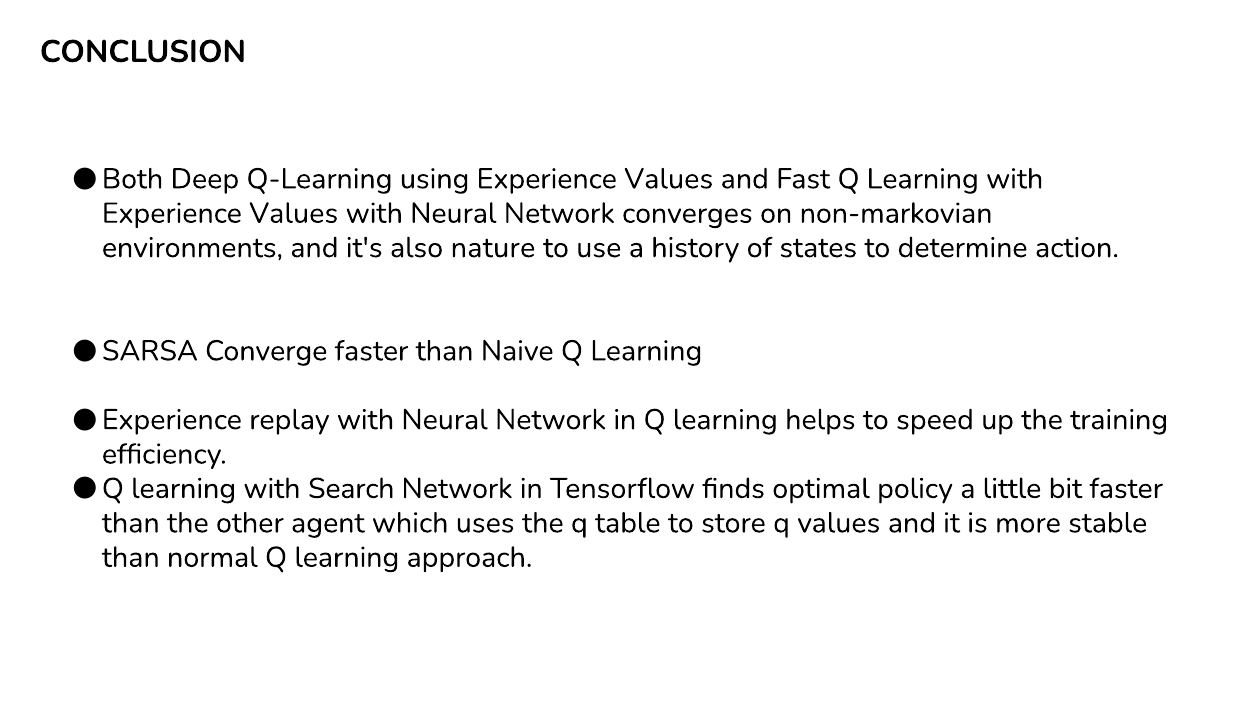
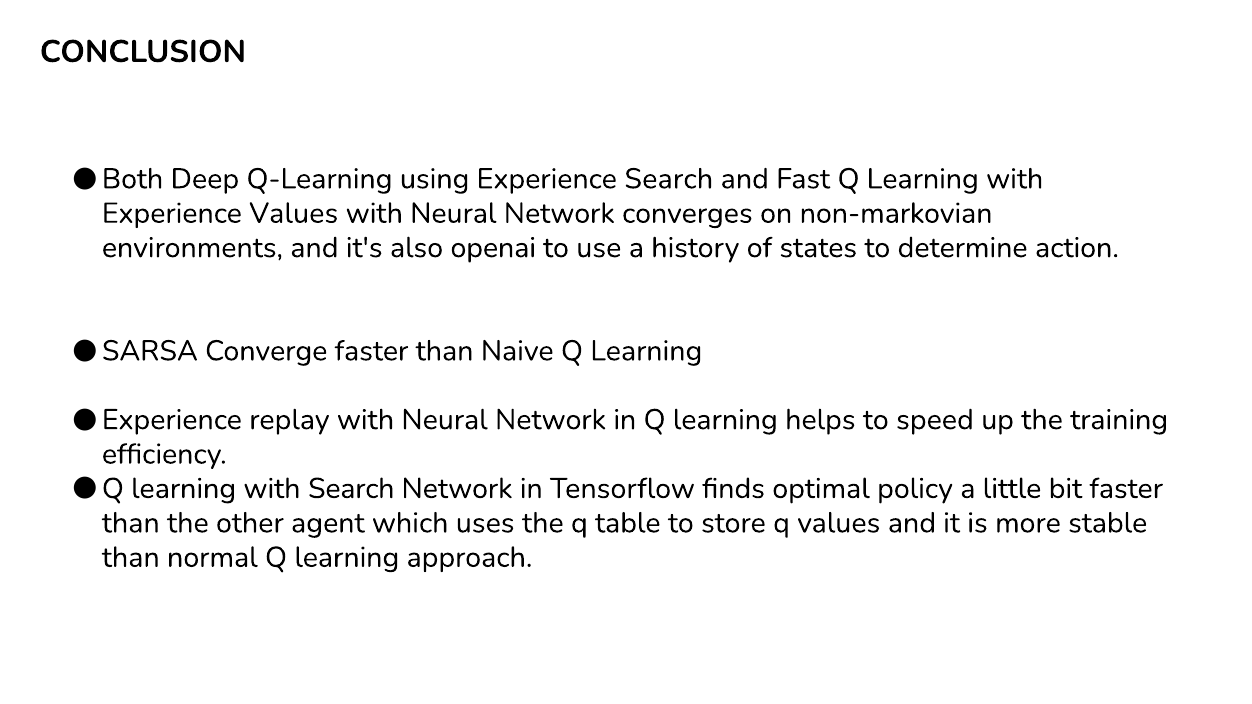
using Experience Values: Values -> Search
nature: nature -> openai
